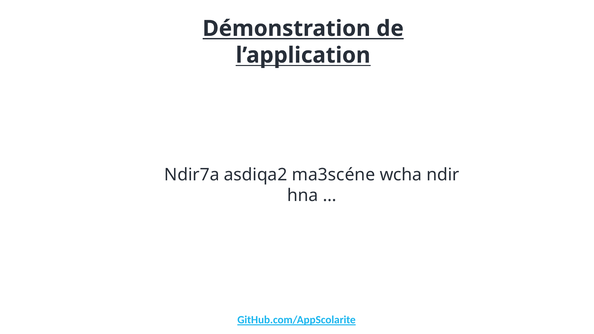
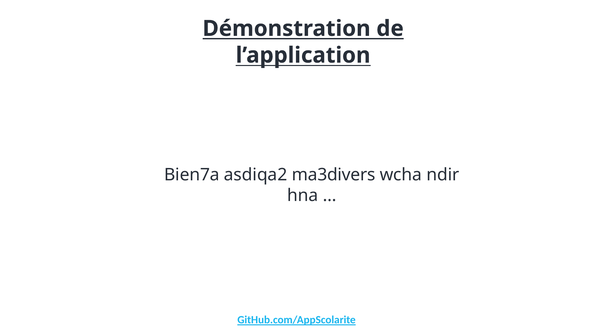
Ndir7a: Ndir7a -> Bien7a
ma3scéne: ma3scéne -> ma3divers
